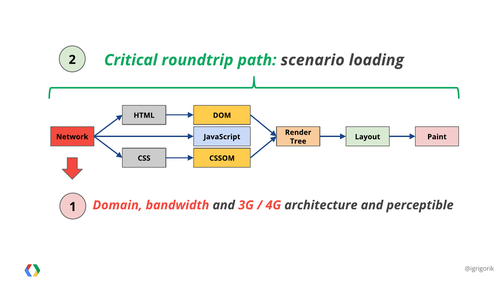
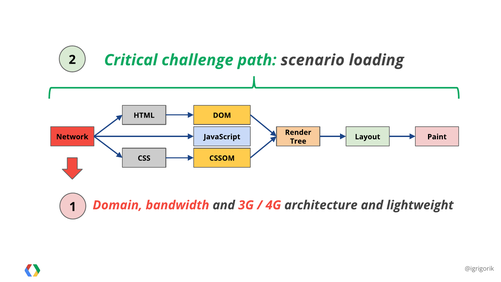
roundtrip: roundtrip -> challenge
perceptible: perceptible -> lightweight
